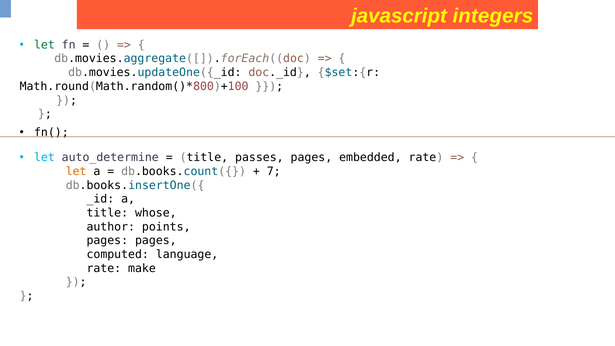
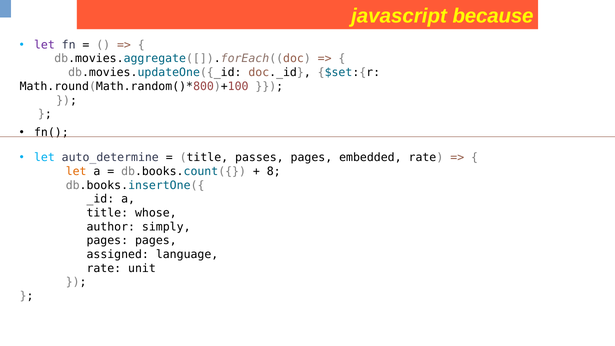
integers: integers -> because
let at (44, 45) colour: green -> purple
7: 7 -> 8
points: points -> simply
computed: computed -> assigned
make: make -> unit
